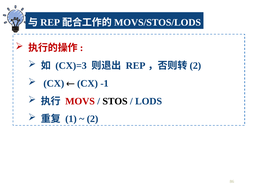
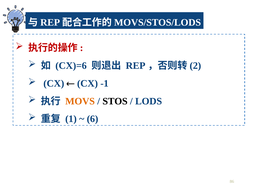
CX)=3: CX)=3 -> CX)=6
MOVS colour: red -> orange
2 at (93, 119): 2 -> 6
